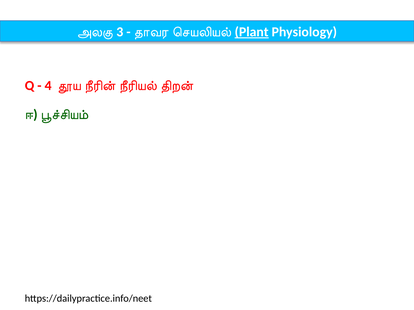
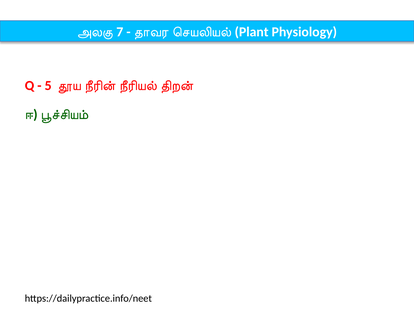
3: 3 -> 7
Plant underline: present -> none
4: 4 -> 5
